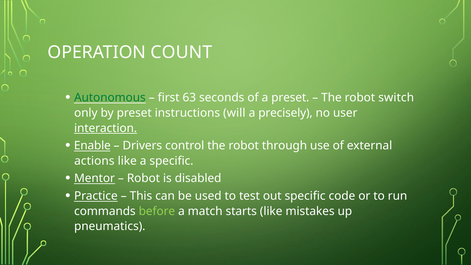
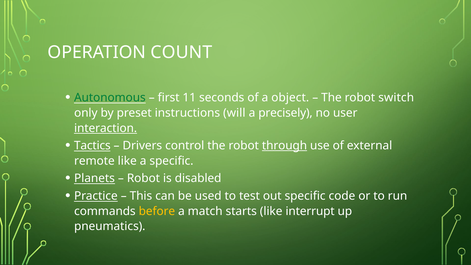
63: 63 -> 11
a preset: preset -> object
Enable: Enable -> Tactics
through underline: none -> present
actions: actions -> remote
Mentor: Mentor -> Planets
before colour: light green -> yellow
mistakes: mistakes -> interrupt
